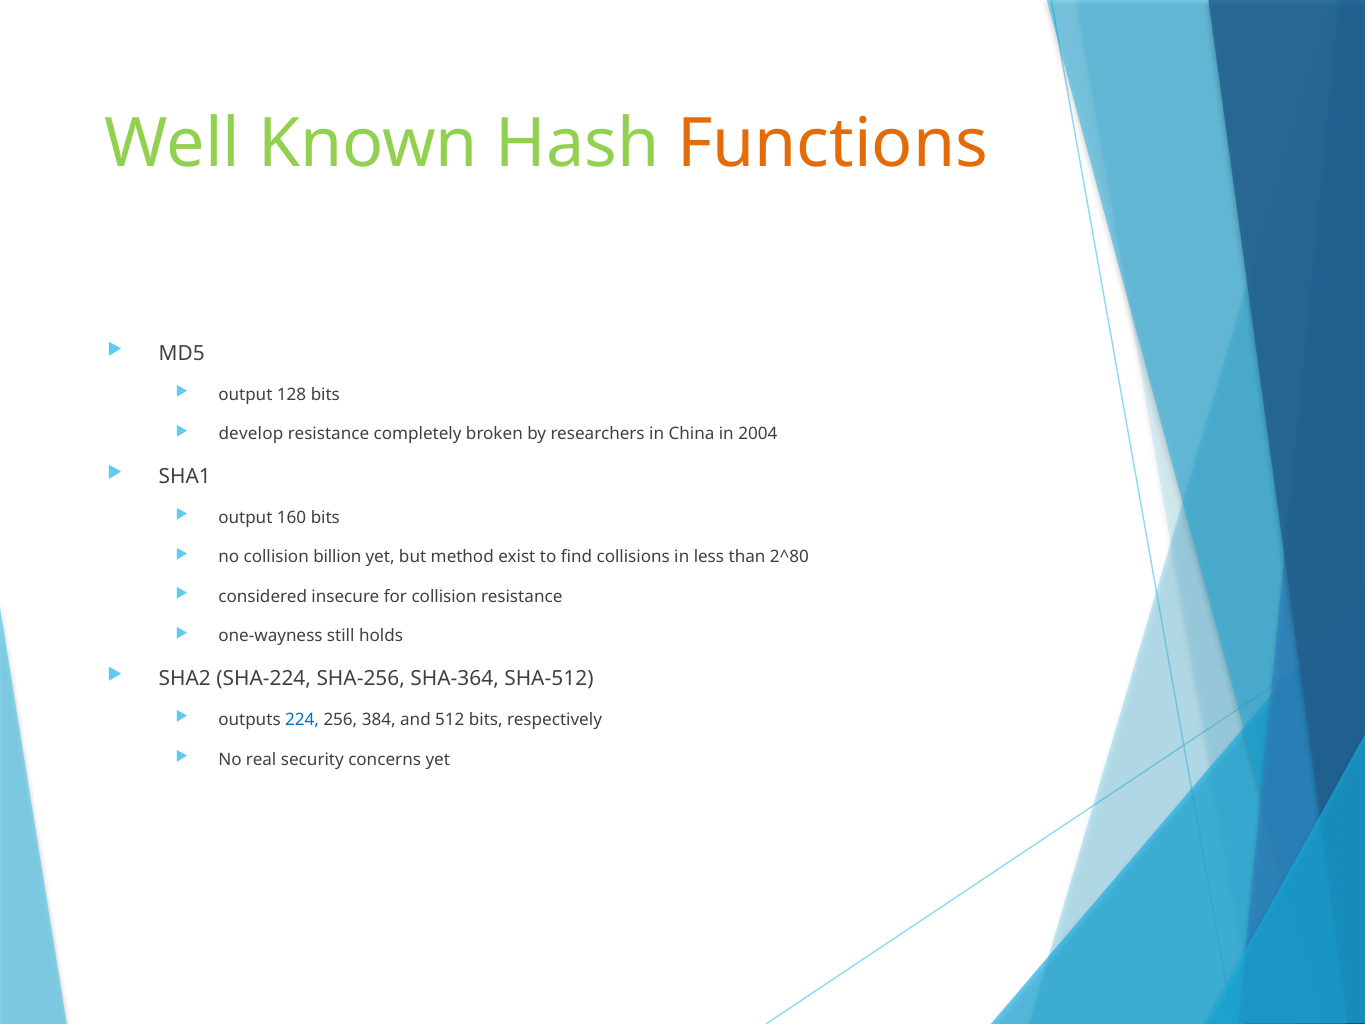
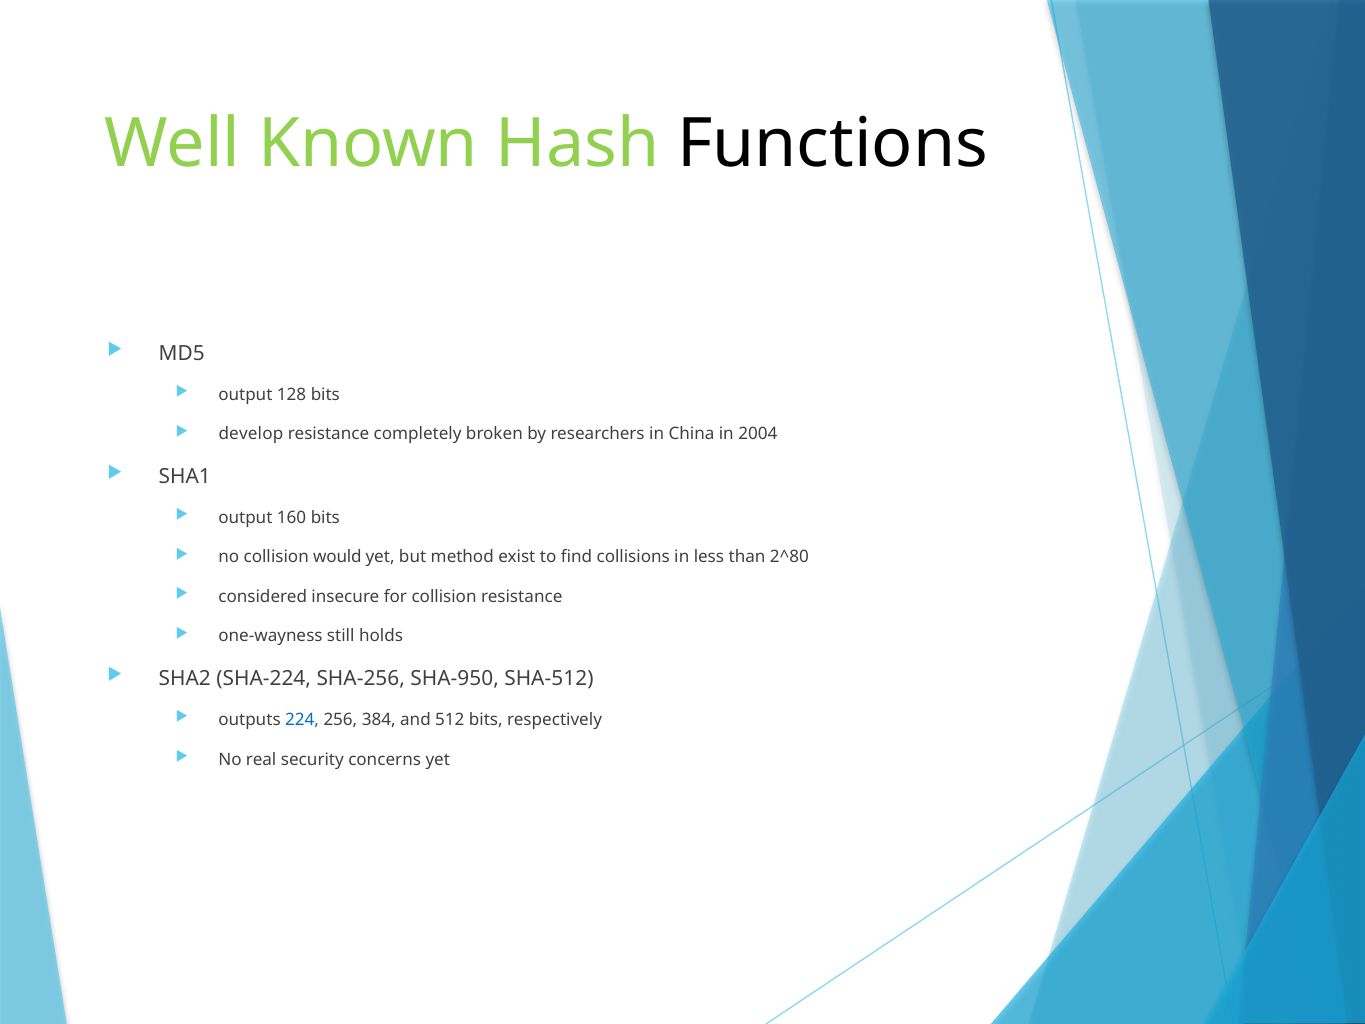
Functions colour: orange -> black
billion: billion -> would
SHA-364: SHA-364 -> SHA-950
